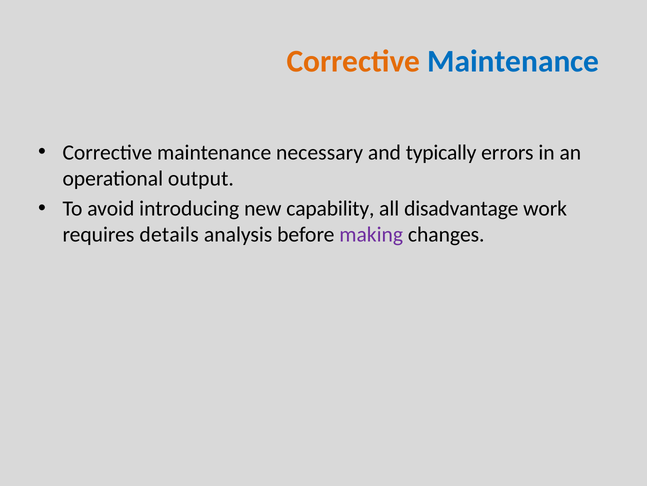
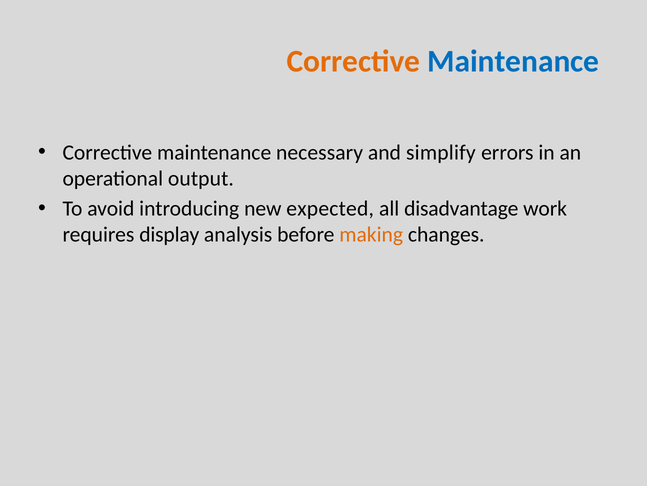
typically: typically -> simplify
capability: capability -> expected
details: details -> display
making colour: purple -> orange
